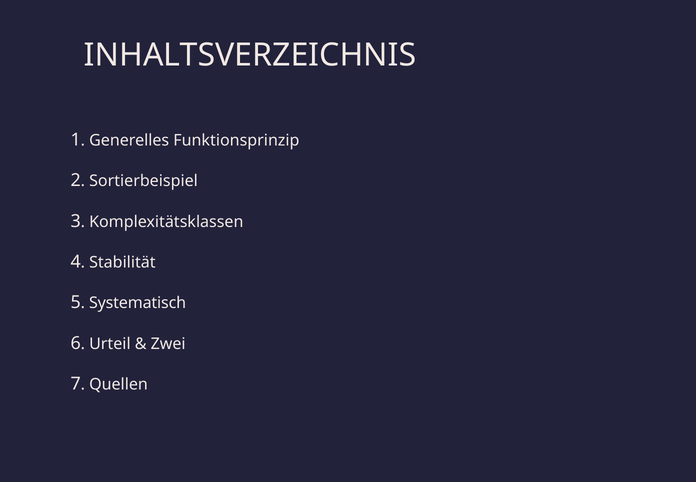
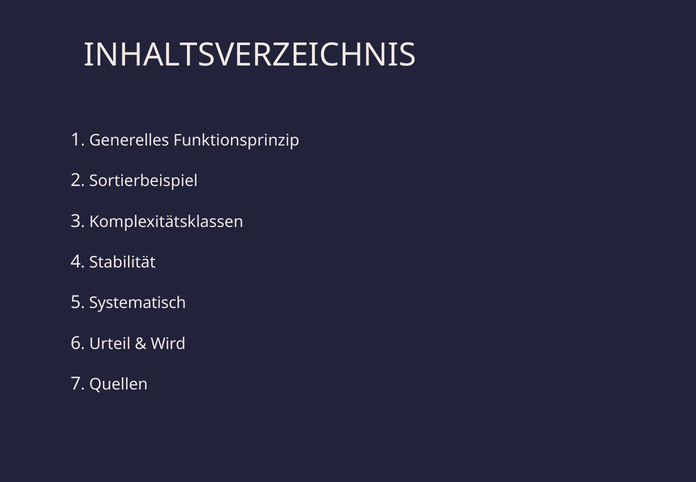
Zwei: Zwei -> Wird
